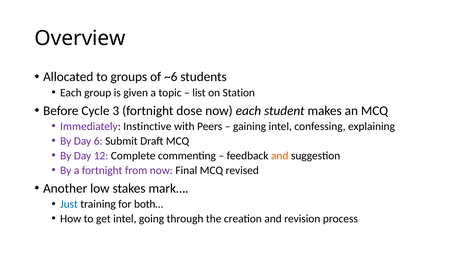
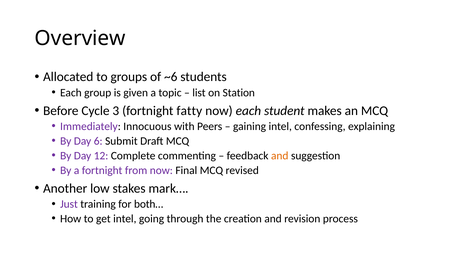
dose: dose -> fatty
Instinctive: Instinctive -> Innocuous
Just colour: blue -> purple
